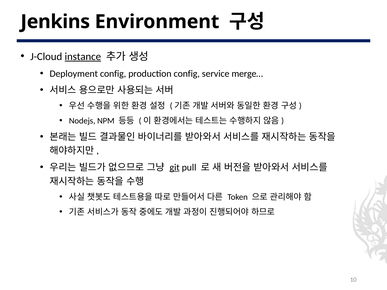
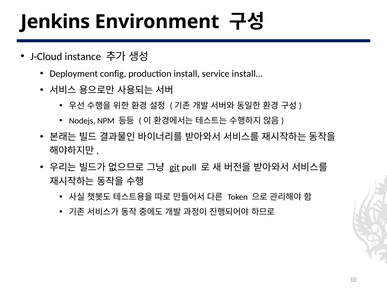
instance underline: present -> none
production config: config -> install
merge…: merge… -> install…
